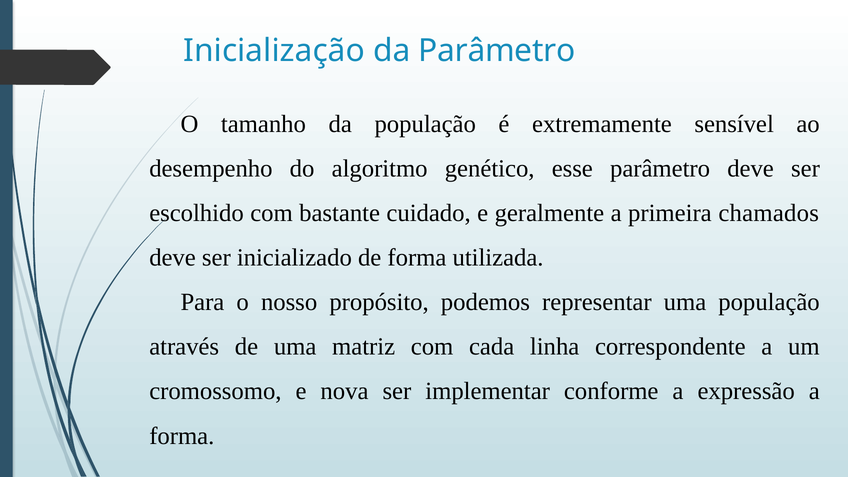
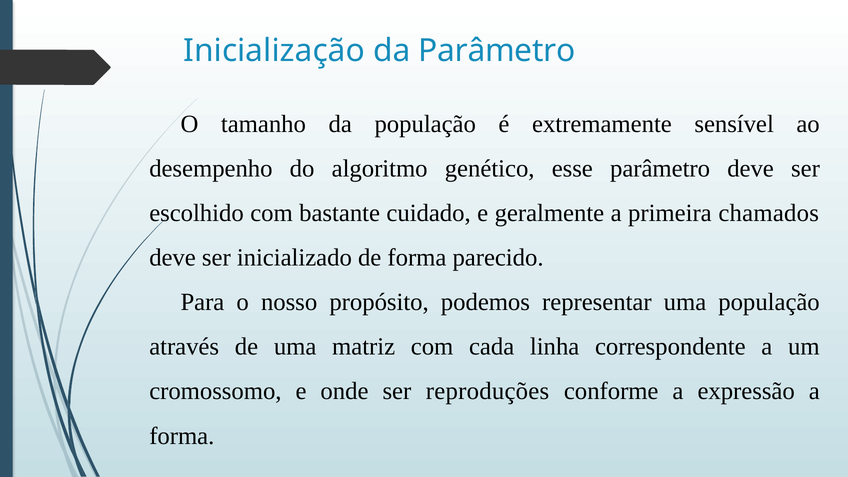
utilizada: utilizada -> parecido
nova: nova -> onde
implementar: implementar -> reproduções
